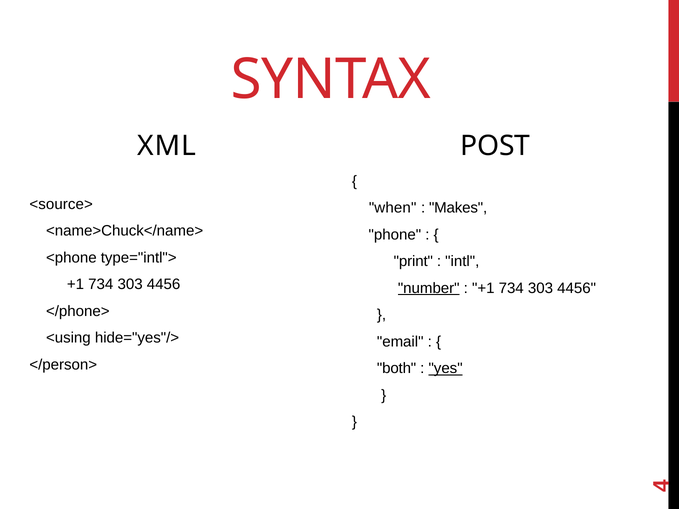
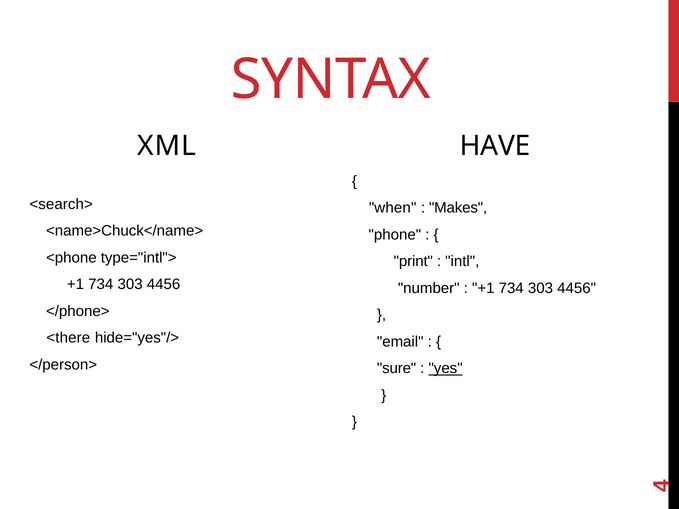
POST: POST -> HAVE
<source>: <source> -> <search>
number underline: present -> none
<using: <using -> <there
both: both -> sure
